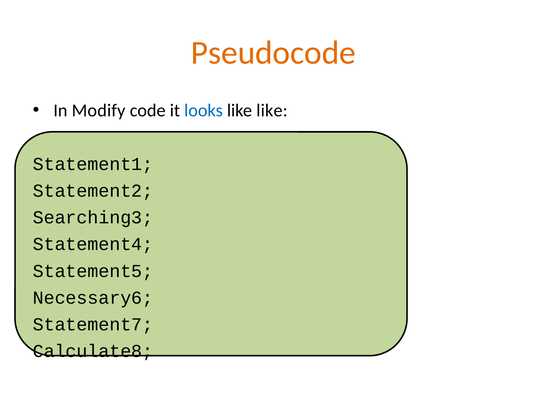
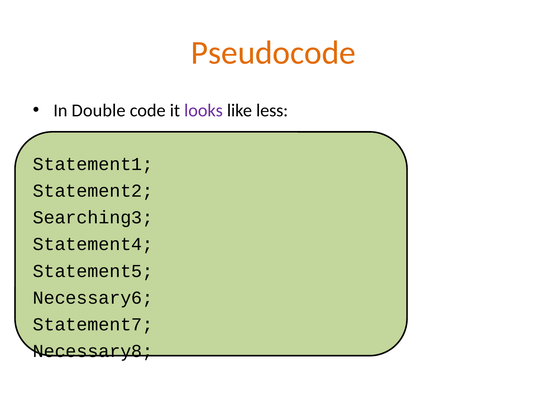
Modify: Modify -> Double
looks colour: blue -> purple
like like: like -> less
Calculate8: Calculate8 -> Necessary8
